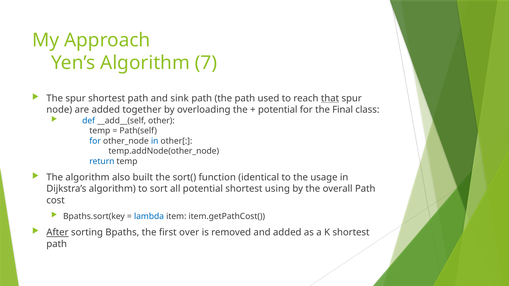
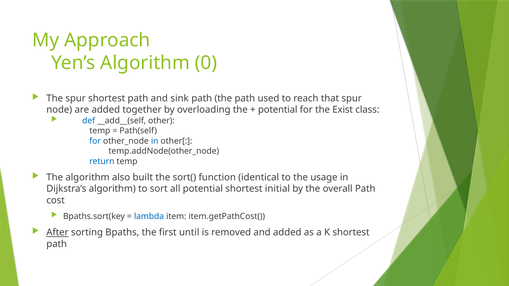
7: 7 -> 0
that underline: present -> none
Final: Final -> Exist
using: using -> initial
over: over -> until
